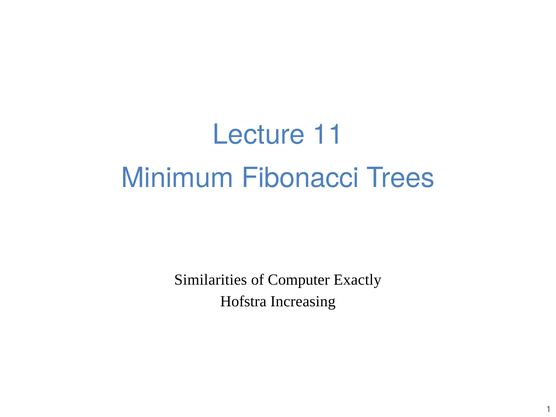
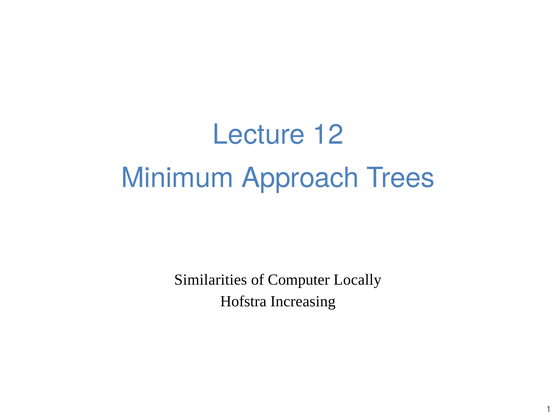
11: 11 -> 12
Fibonacci: Fibonacci -> Approach
Exactly: Exactly -> Locally
